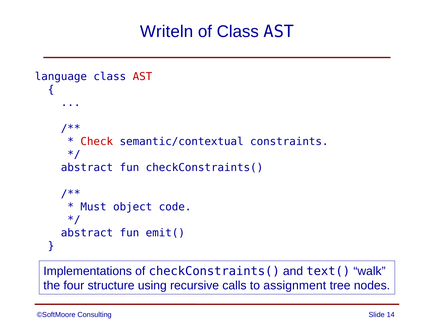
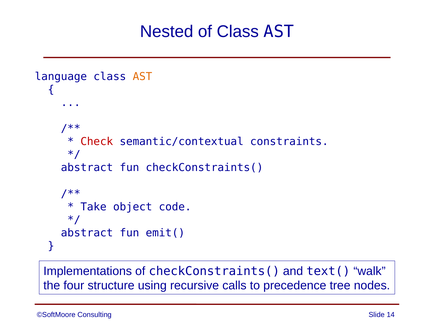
Writeln: Writeln -> Nested
AST at (142, 76) colour: red -> orange
Must: Must -> Take
assignment: assignment -> precedence
